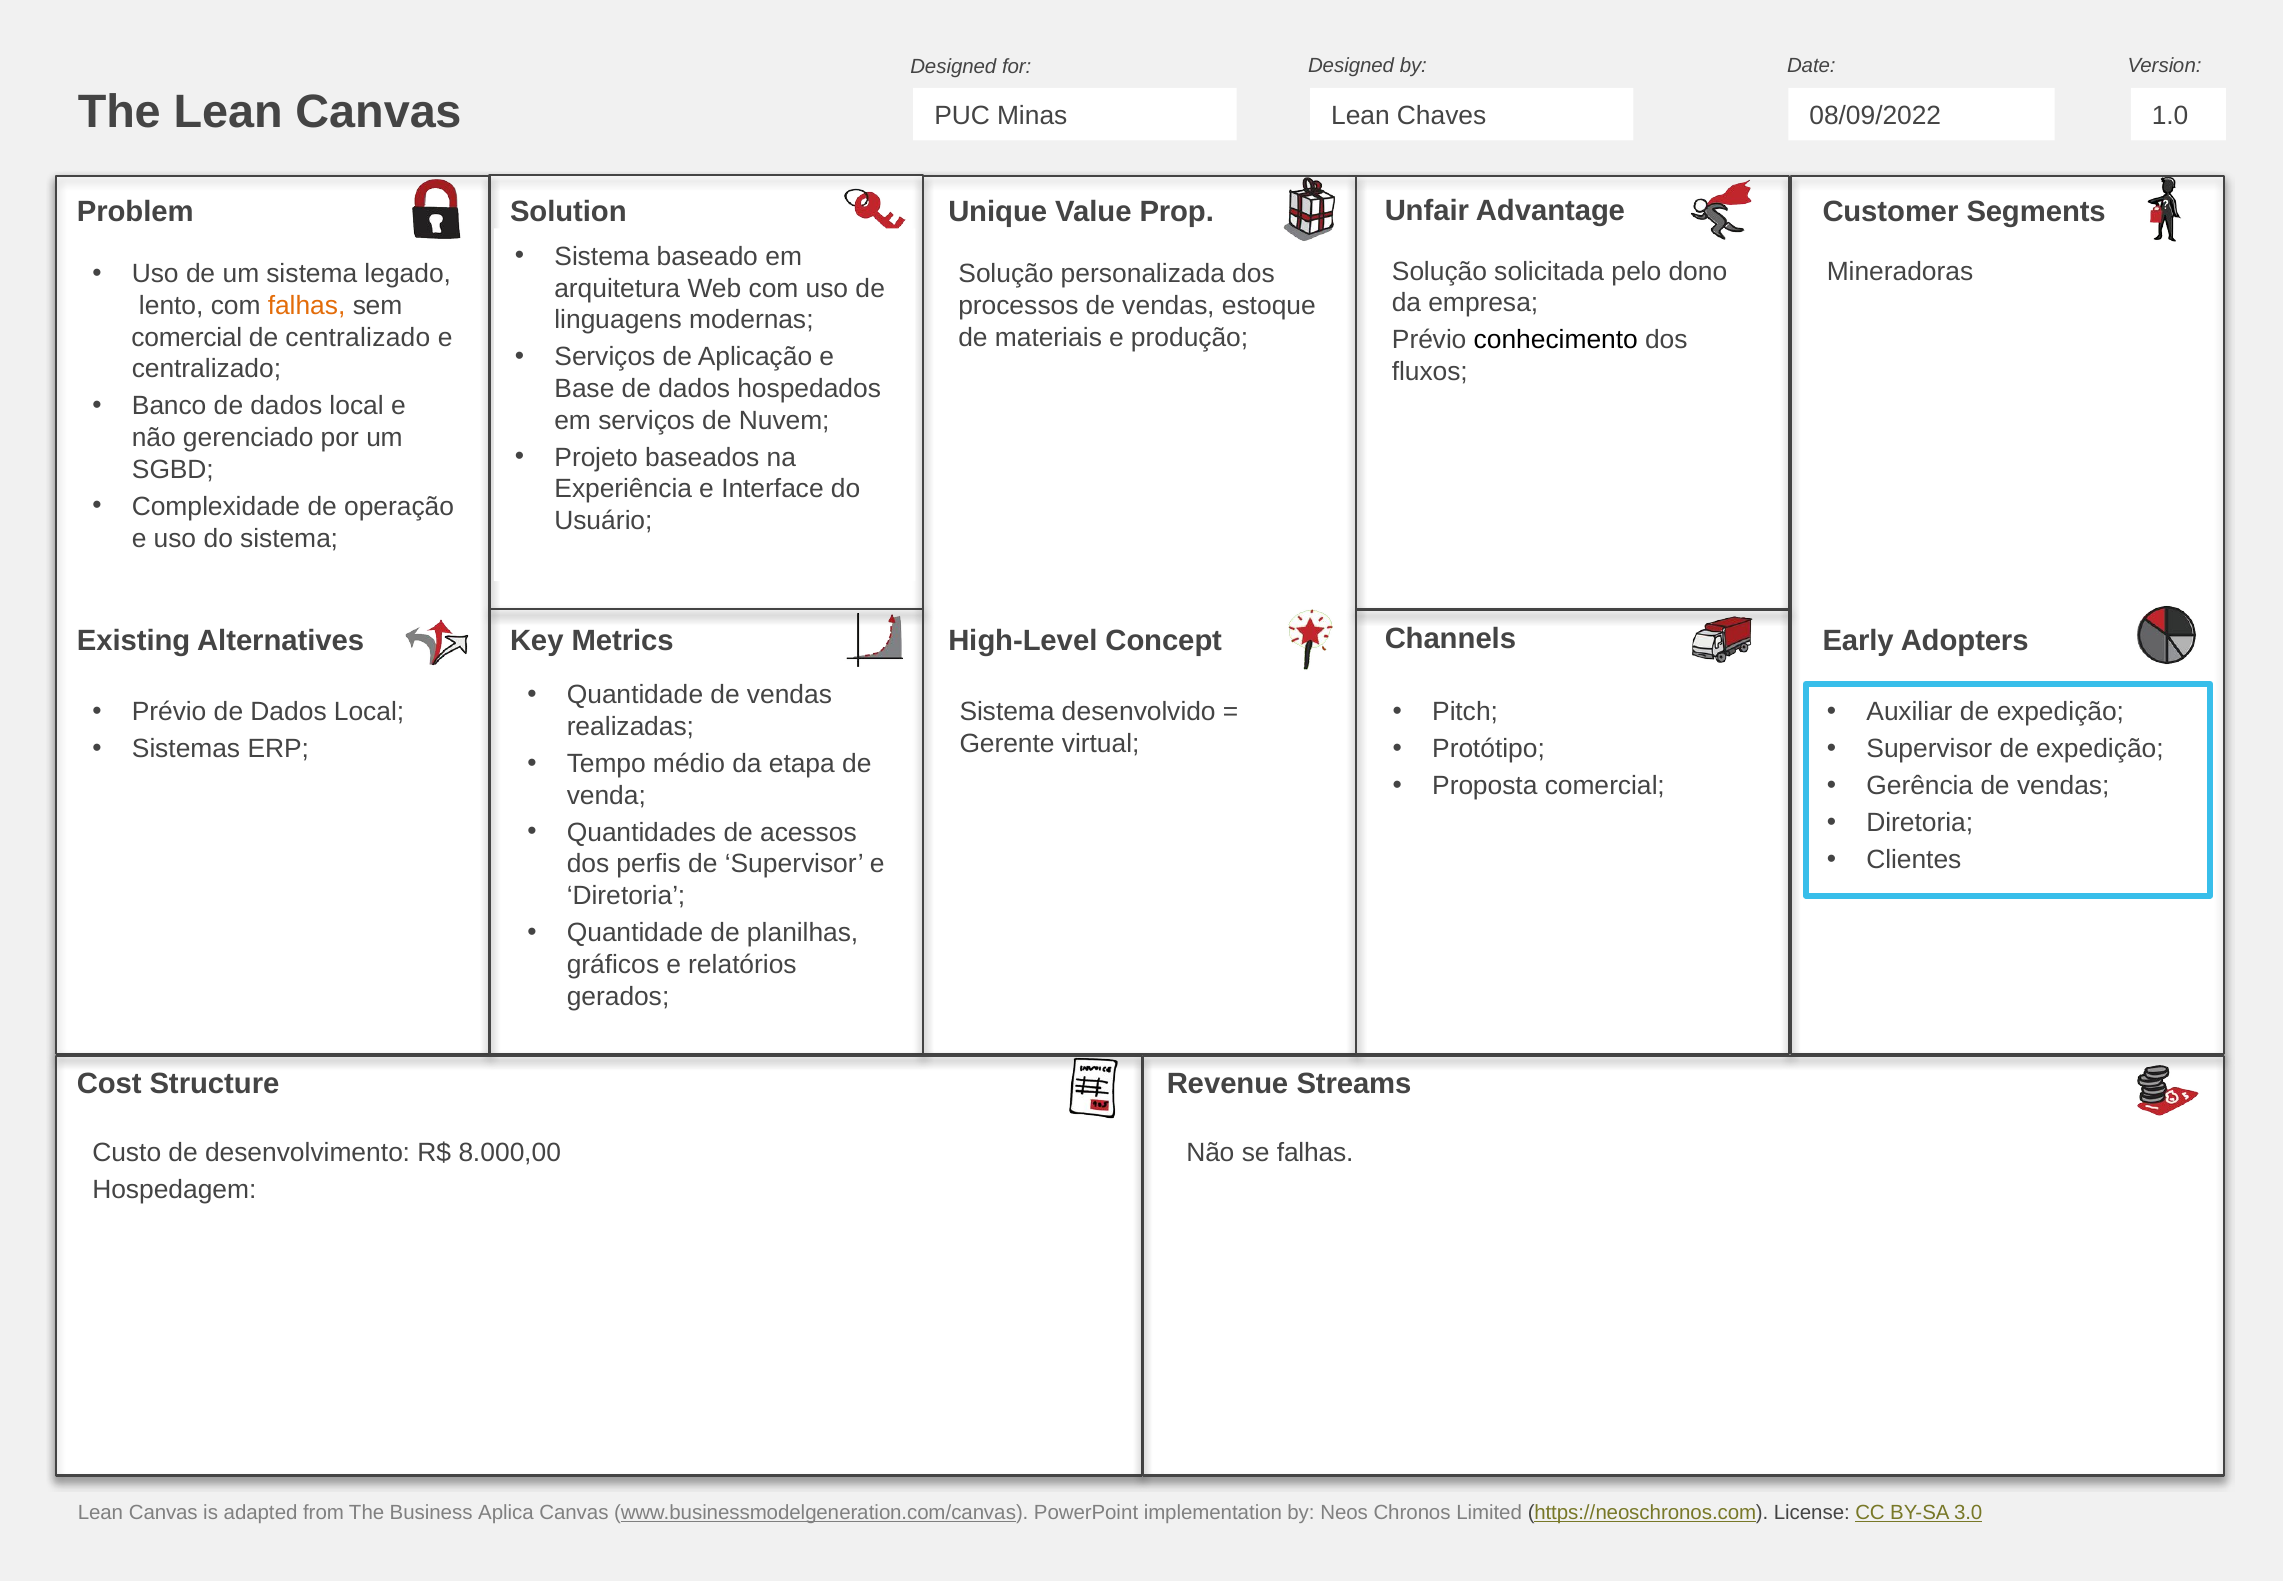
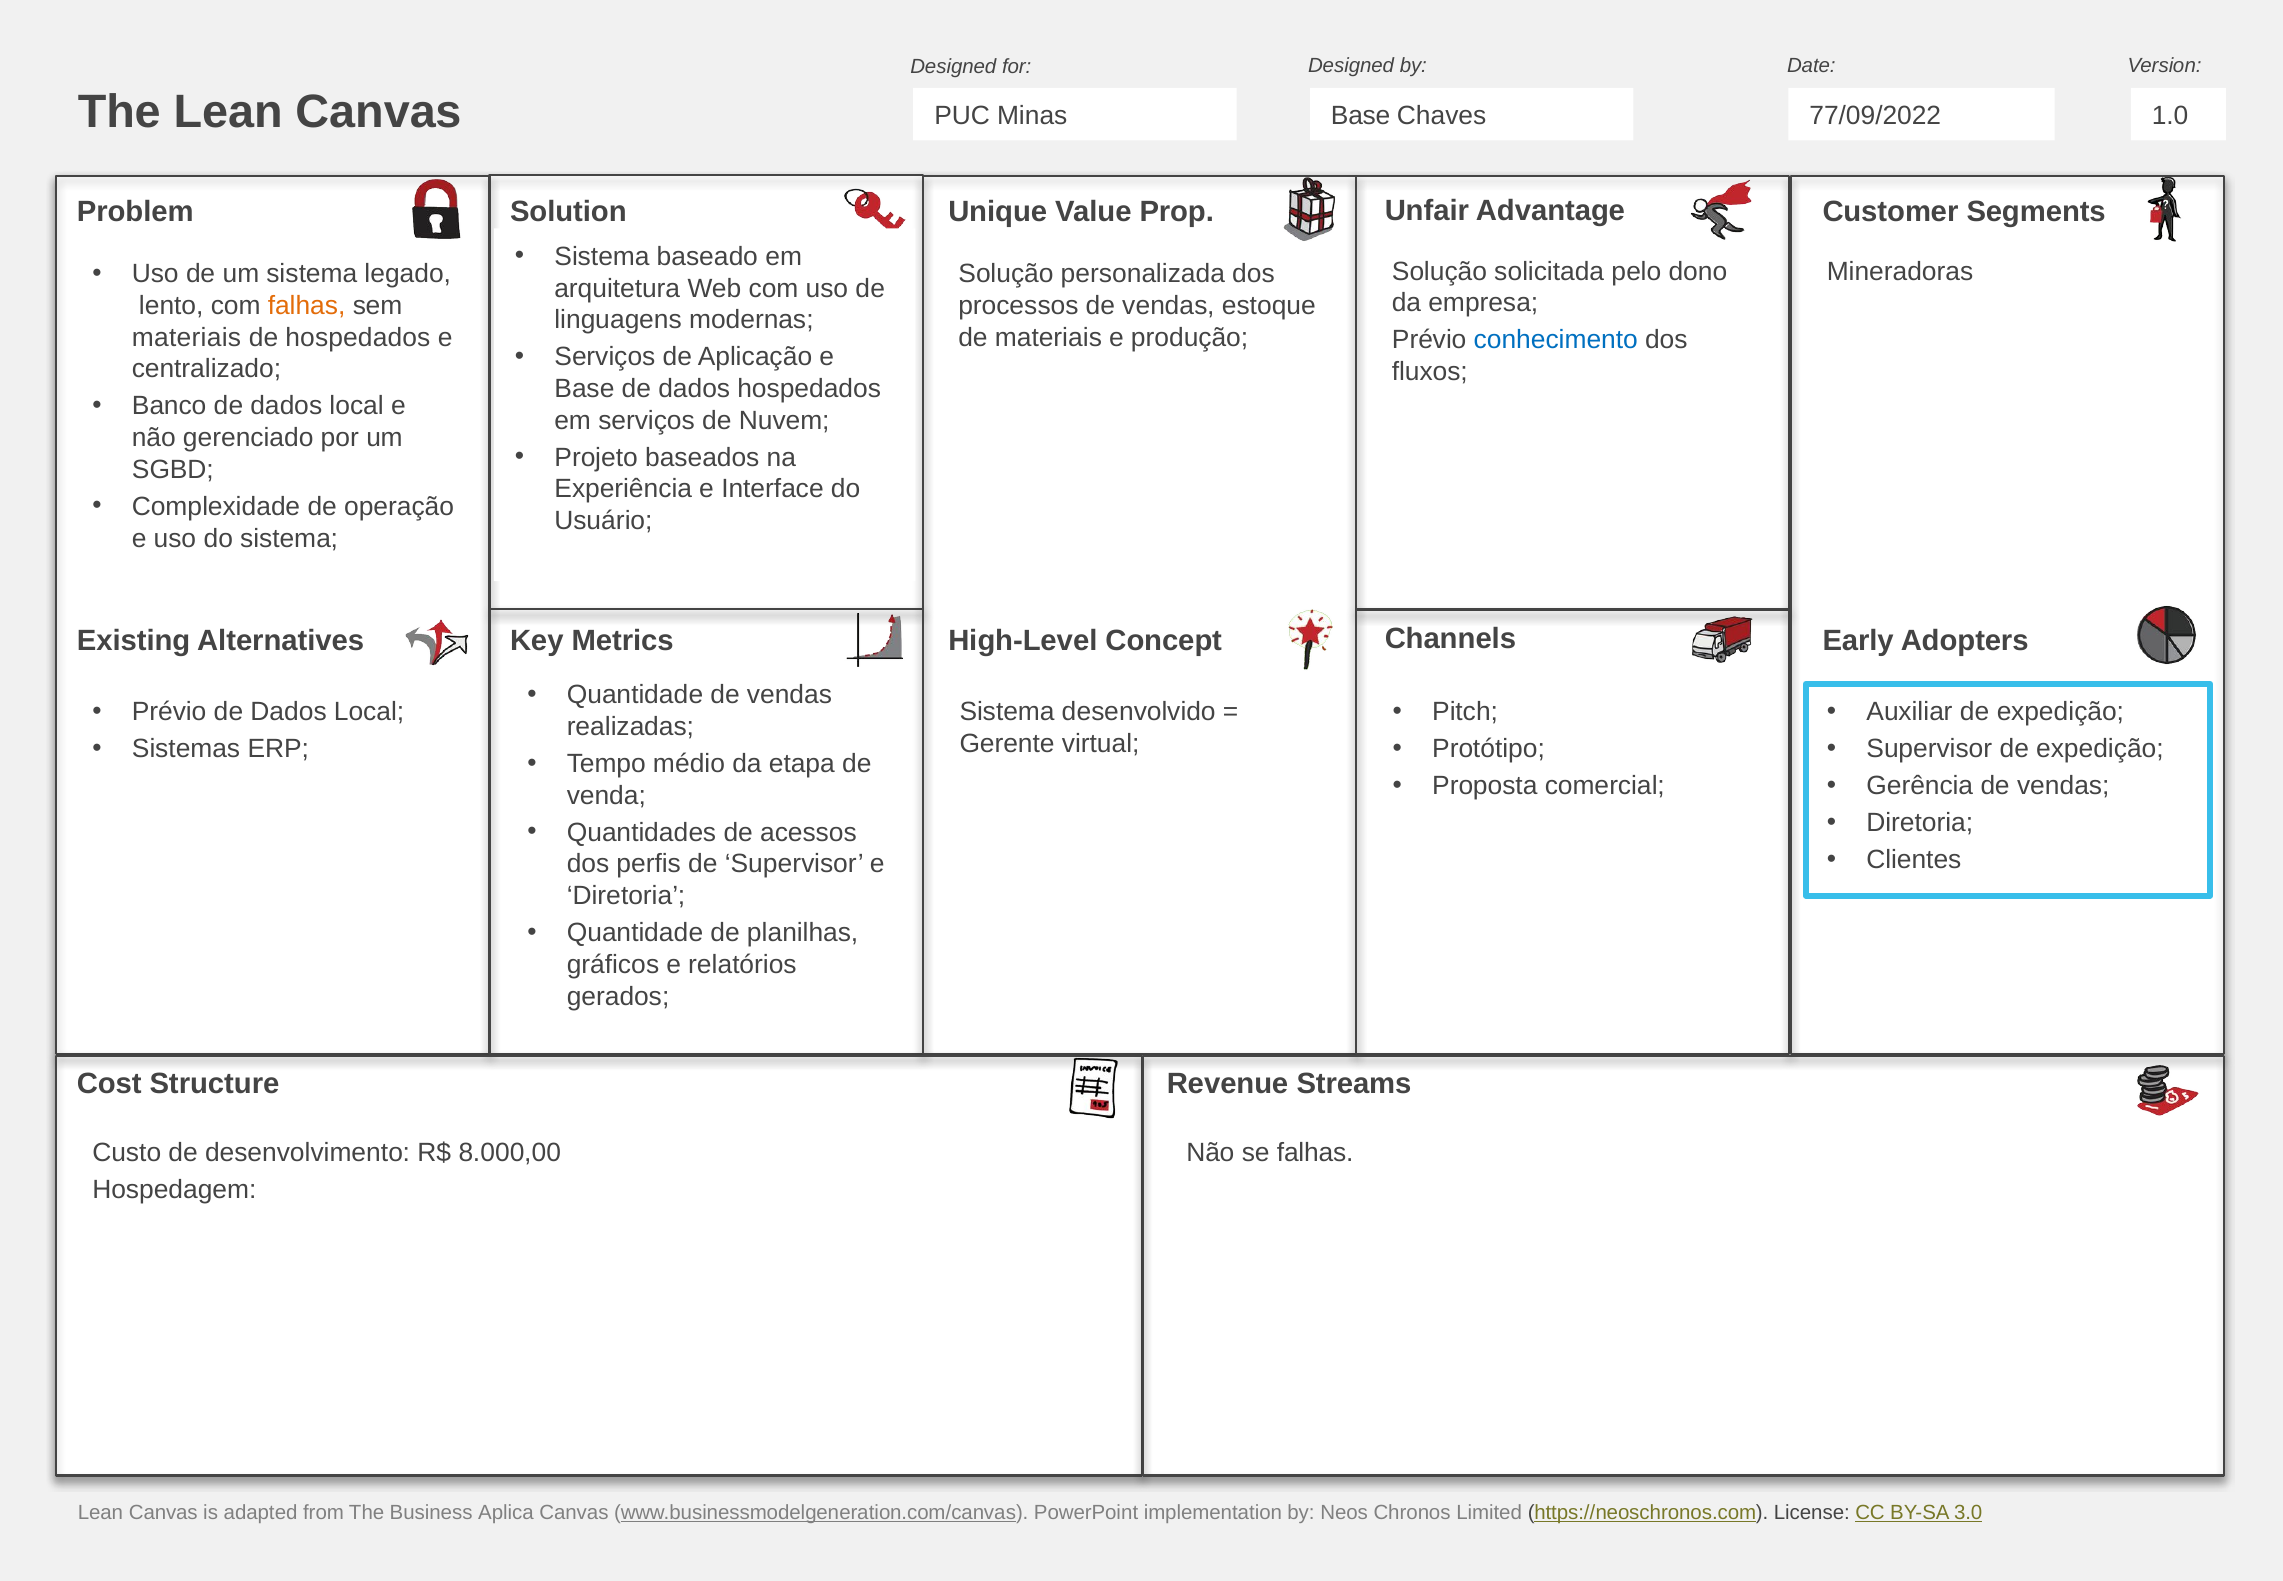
Minas Lean: Lean -> Base
08/09/2022: 08/09/2022 -> 77/09/2022
comercial at (187, 337): comercial -> materiais
de centralizado: centralizado -> hospedados
conhecimento colour: black -> blue
